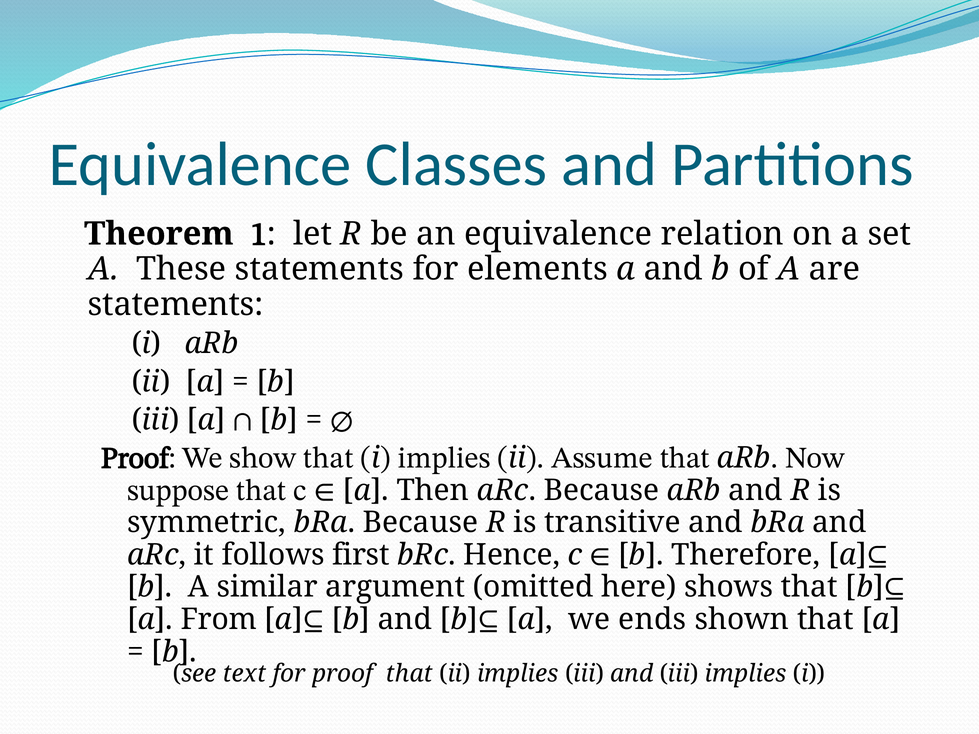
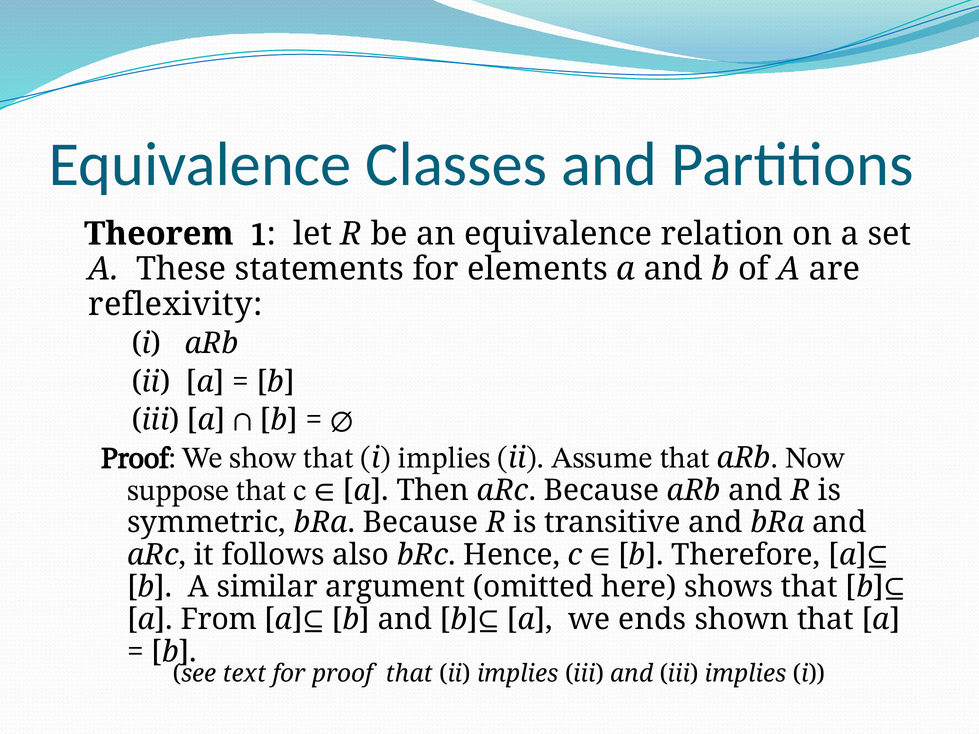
statements at (176, 304): statements -> reflexivity
first: first -> also
